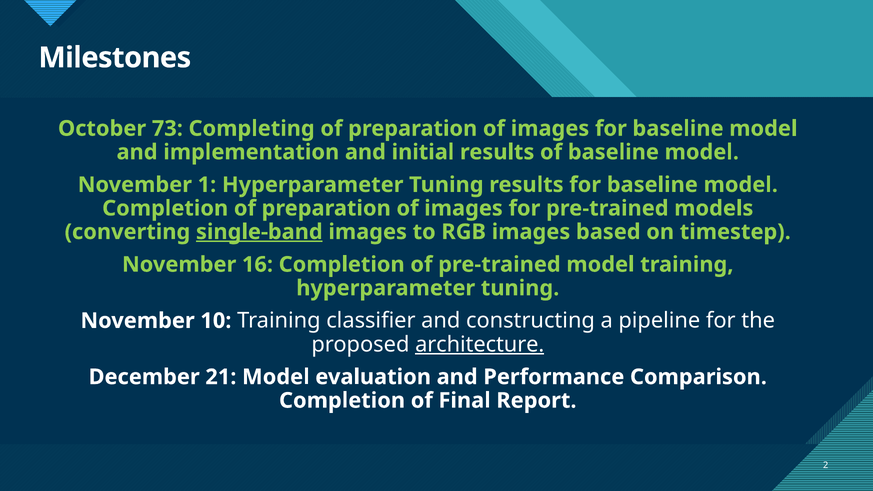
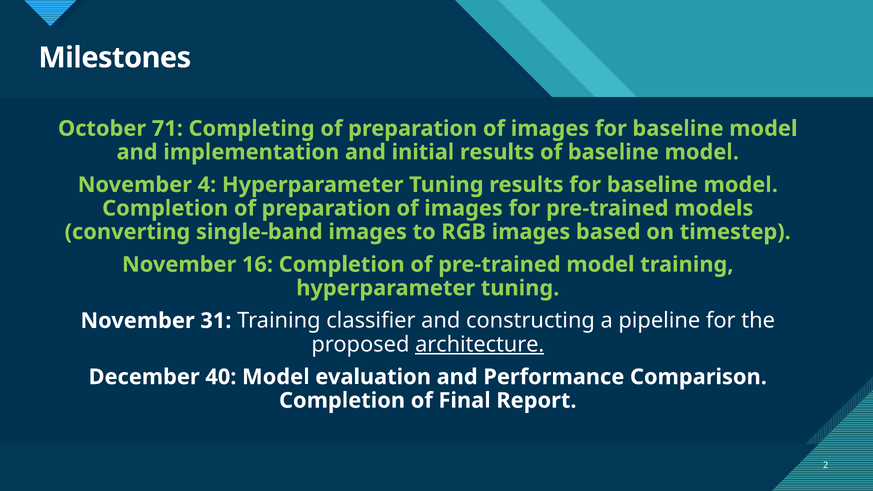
73: 73 -> 71
1: 1 -> 4
single-band underline: present -> none
10: 10 -> 31
21: 21 -> 40
